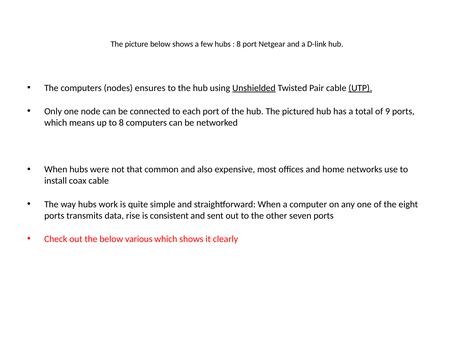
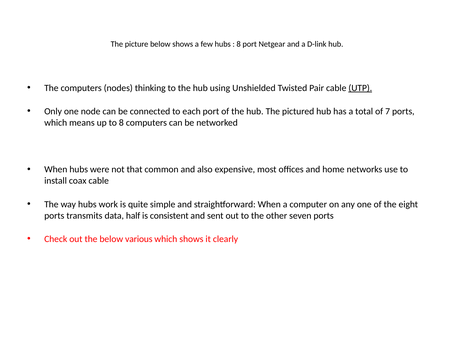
ensures: ensures -> thinking
Unshielded underline: present -> none
9: 9 -> 7
rise: rise -> half
